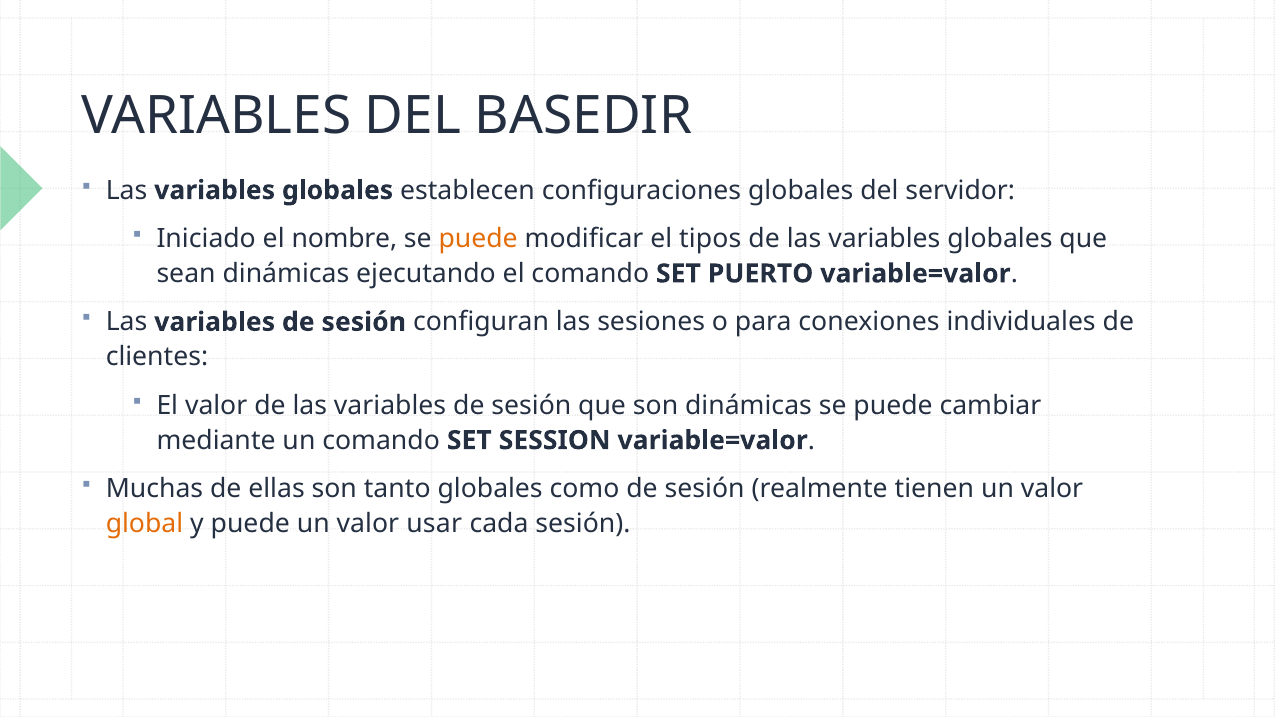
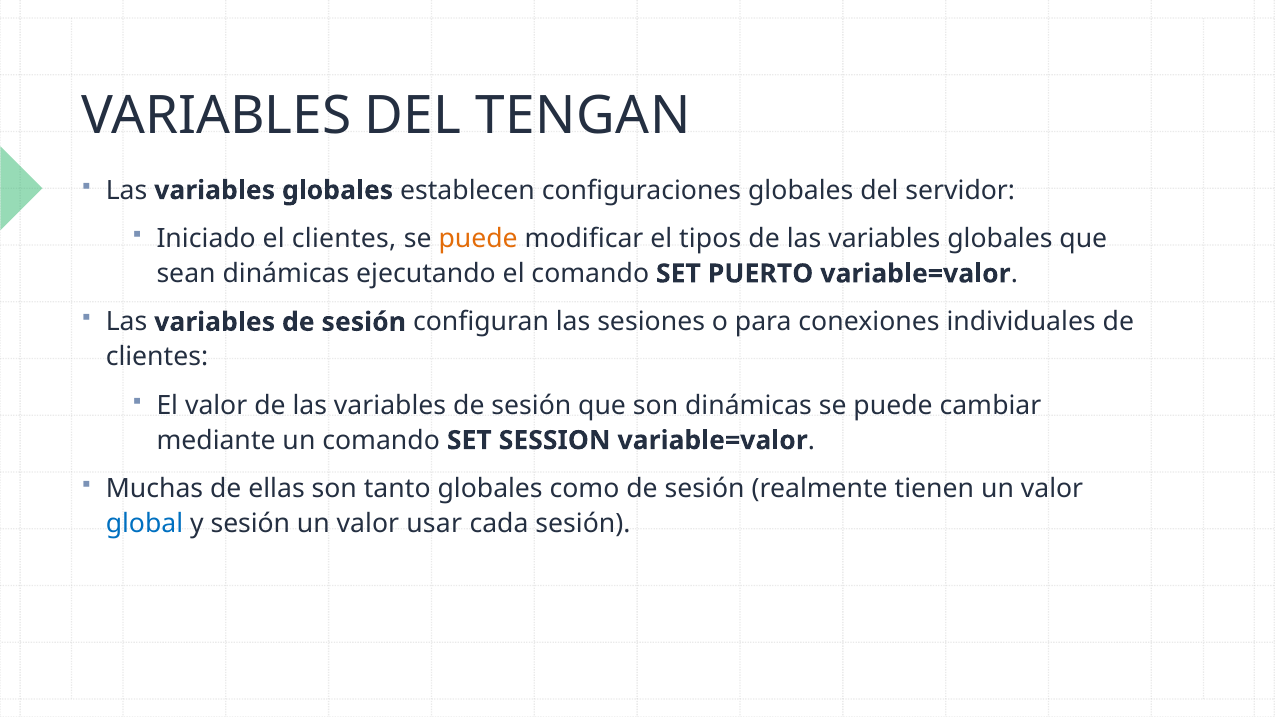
BASEDIR: BASEDIR -> TENGAN
el nombre: nombre -> clientes
global colour: orange -> blue
y puede: puede -> sesión
